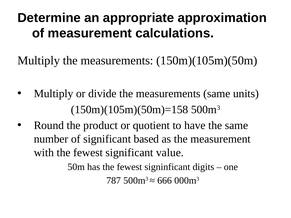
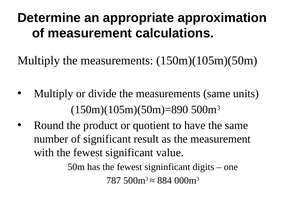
150m)(105m)(50m)=158: 150m)(105m)(50m)=158 -> 150m)(105m)(50m)=890
based: based -> result
666: 666 -> 884
